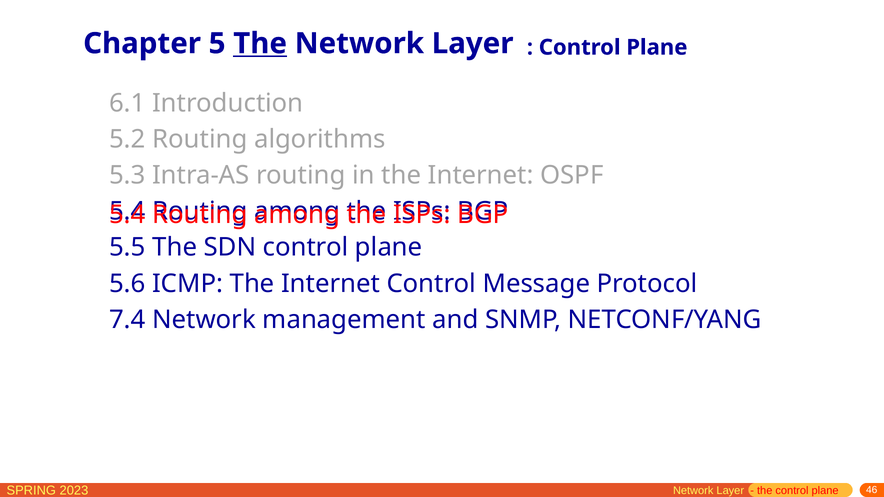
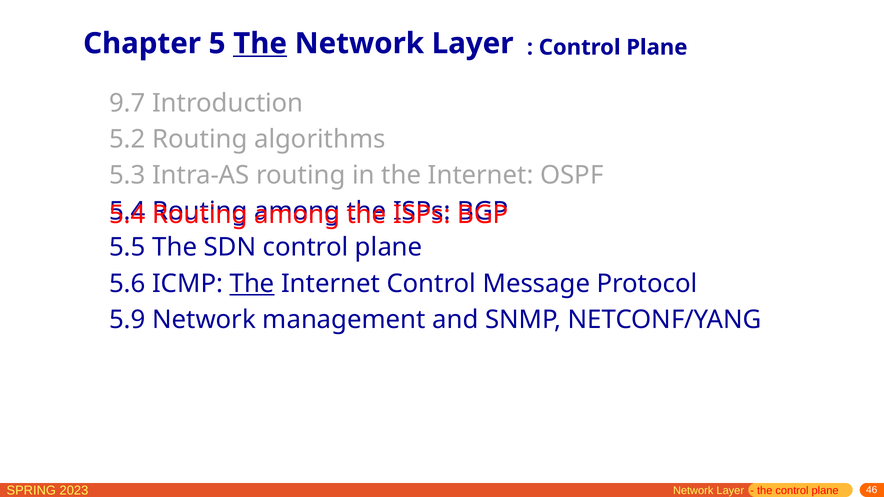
6.1: 6.1 -> 9.7
The at (252, 284) underline: none -> present
7.4: 7.4 -> 5.9
